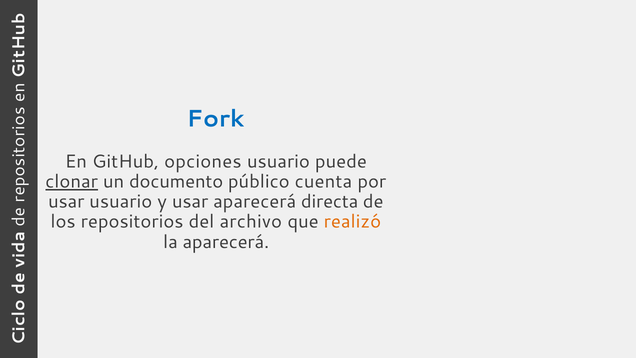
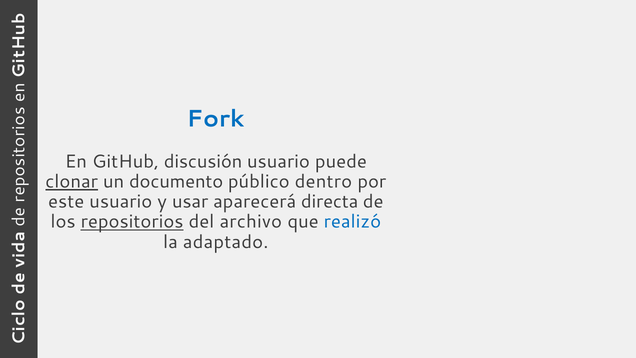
opciones: opciones -> discusión
cuenta: cuenta -> dentro
usar at (66, 202): usar -> este
repositorios underline: none -> present
realizó colour: orange -> blue
la aparecerá: aparecerá -> adaptado
